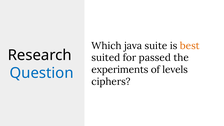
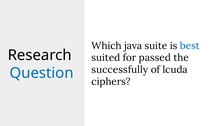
best colour: orange -> blue
experiments: experiments -> successfully
levels: levels -> lcuda
